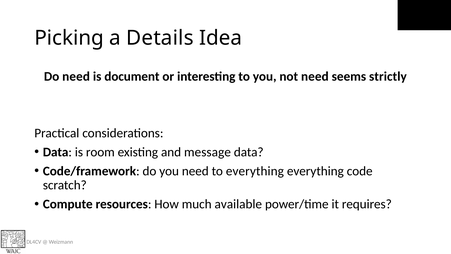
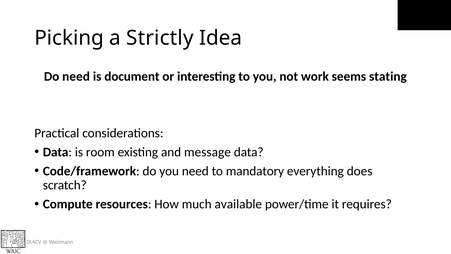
Details: Details -> Strictly
not need: need -> work
strictly: strictly -> stating
to everything: everything -> mandatory
code: code -> does
